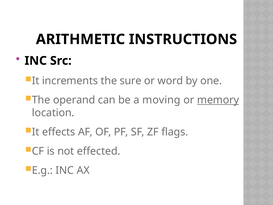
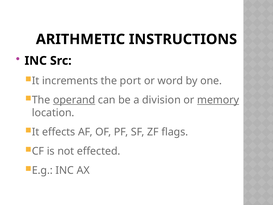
sure: sure -> port
operand underline: none -> present
moving: moving -> division
